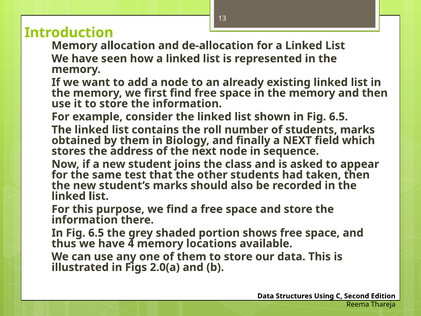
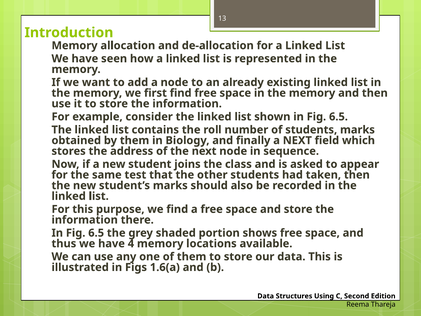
2.0(a: 2.0(a -> 1.6(a
